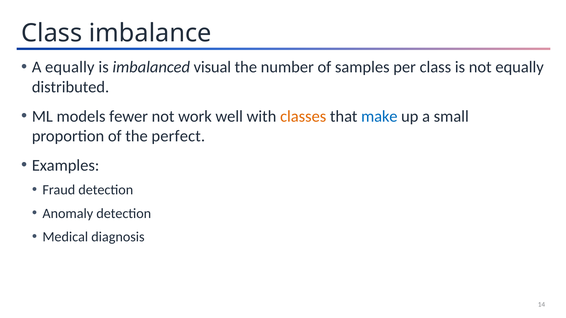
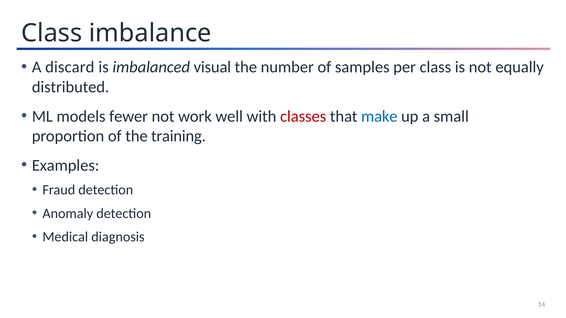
A equally: equally -> discard
classes colour: orange -> red
perfect: perfect -> training
